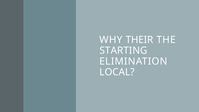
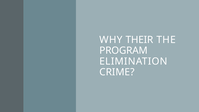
STARTING: STARTING -> PROGRAM
LOCAL: LOCAL -> CRIME
